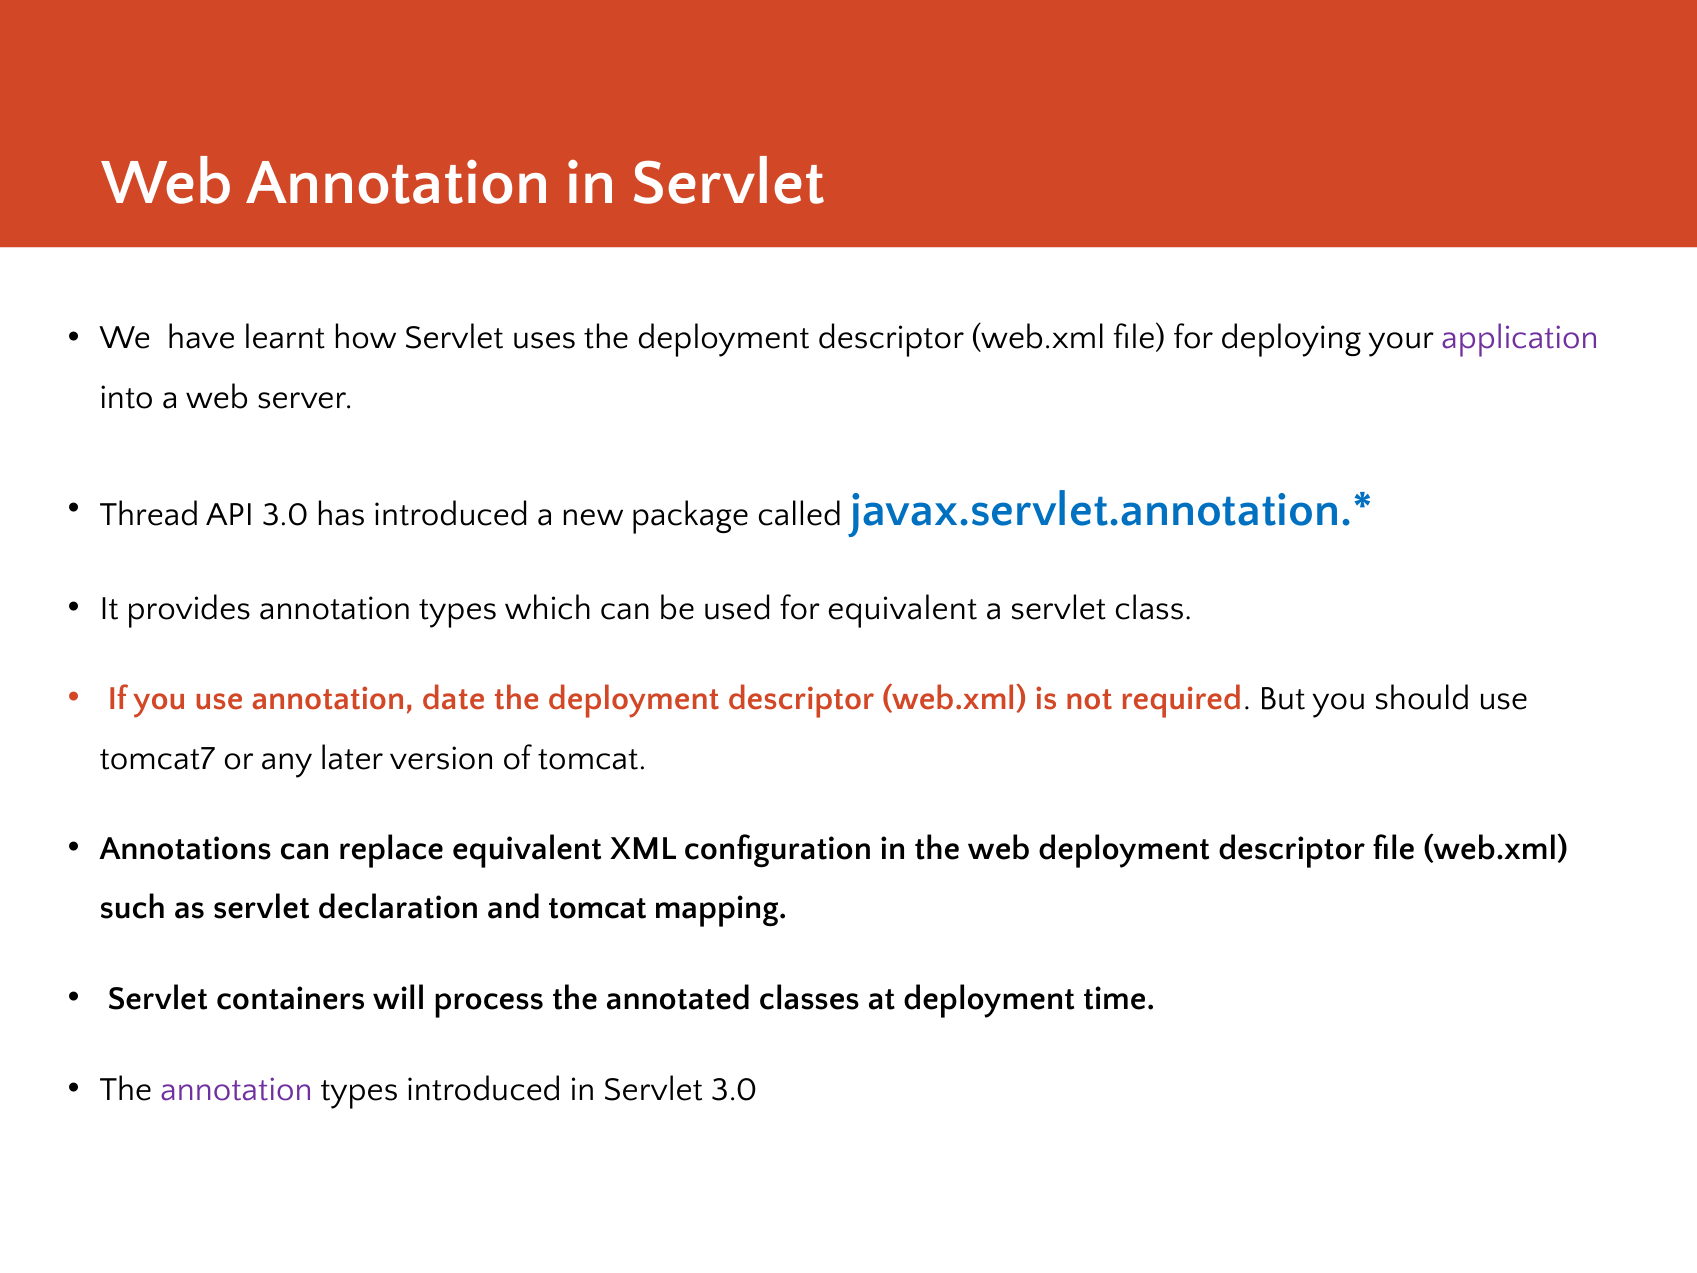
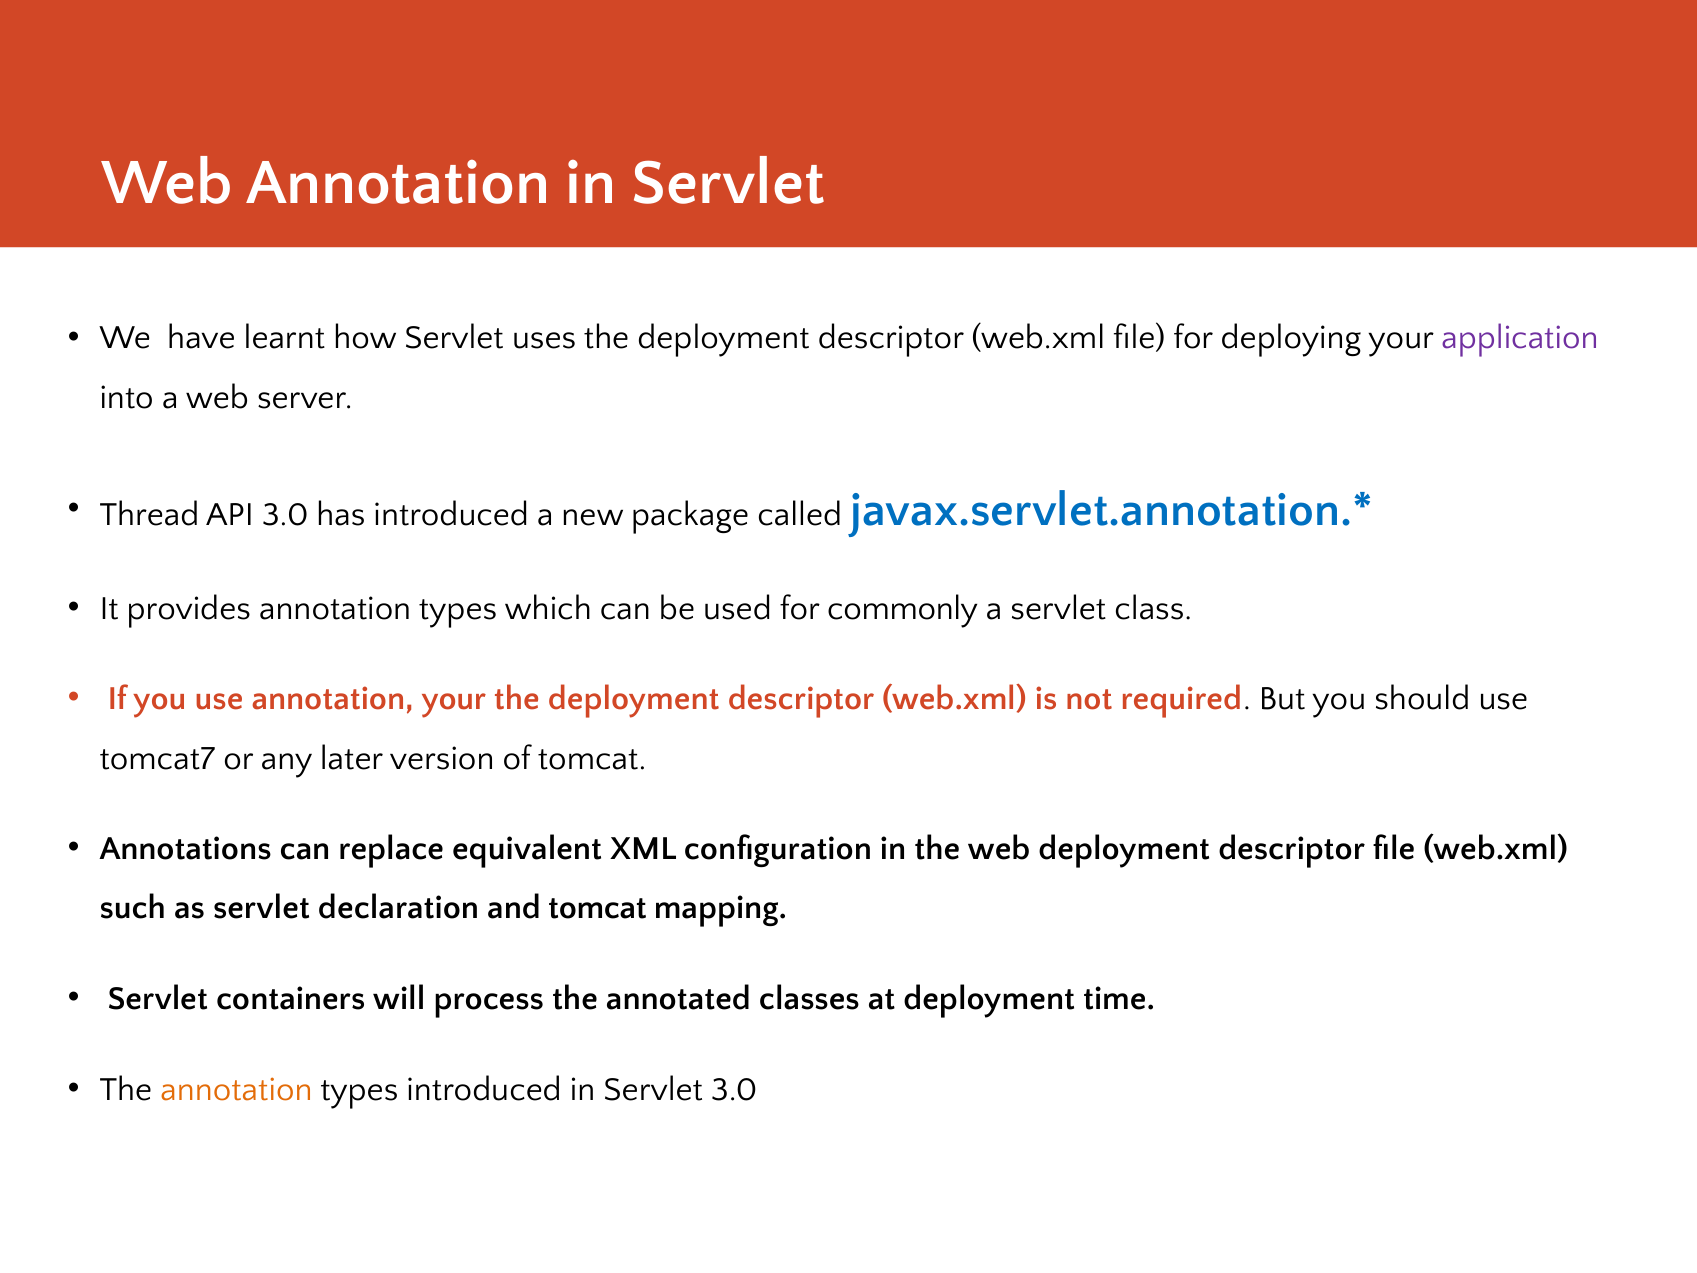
for equivalent: equivalent -> commonly
annotation date: date -> your
annotation at (236, 1089) colour: purple -> orange
